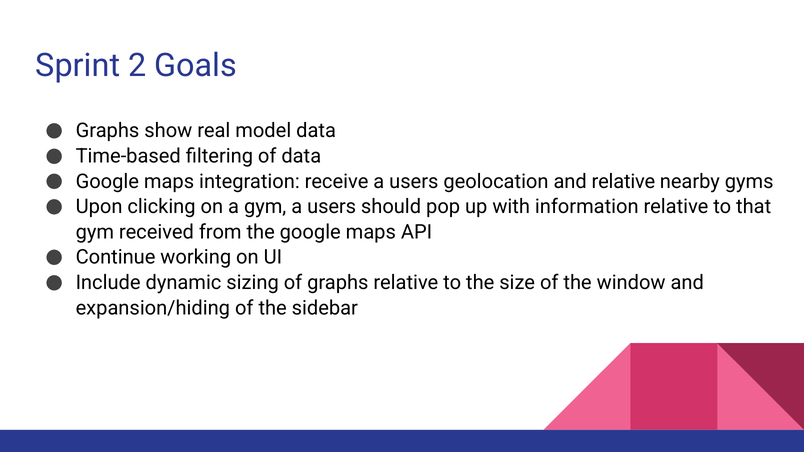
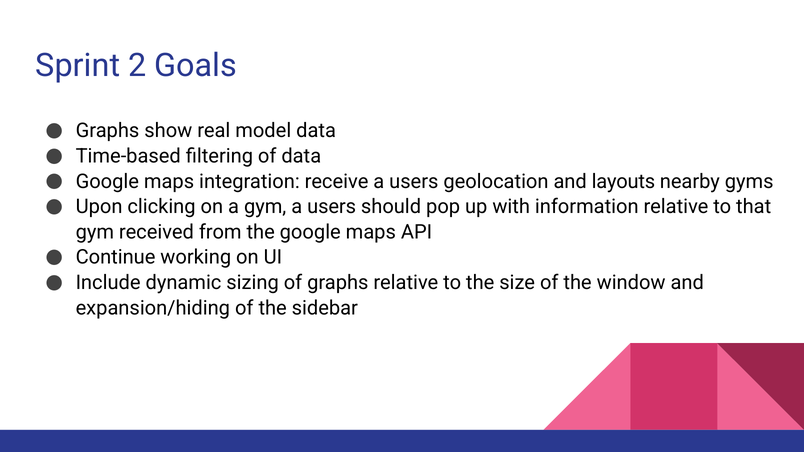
and relative: relative -> layouts
